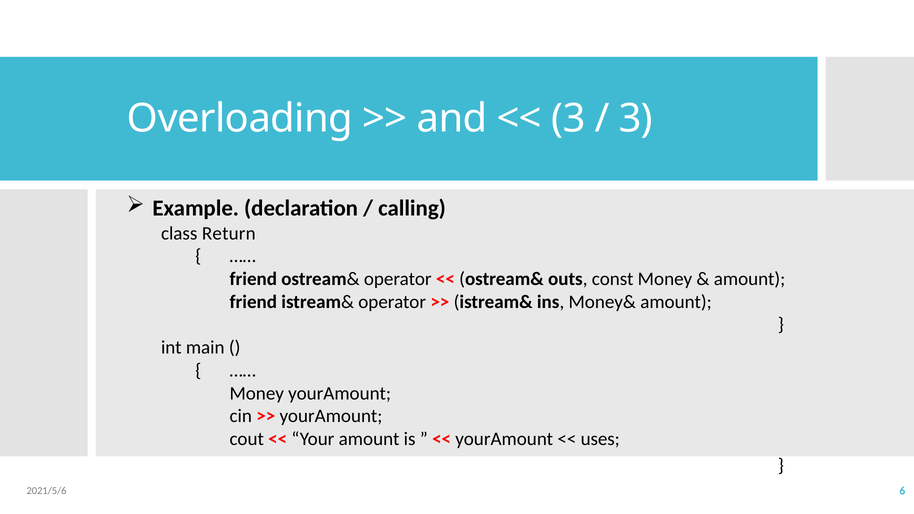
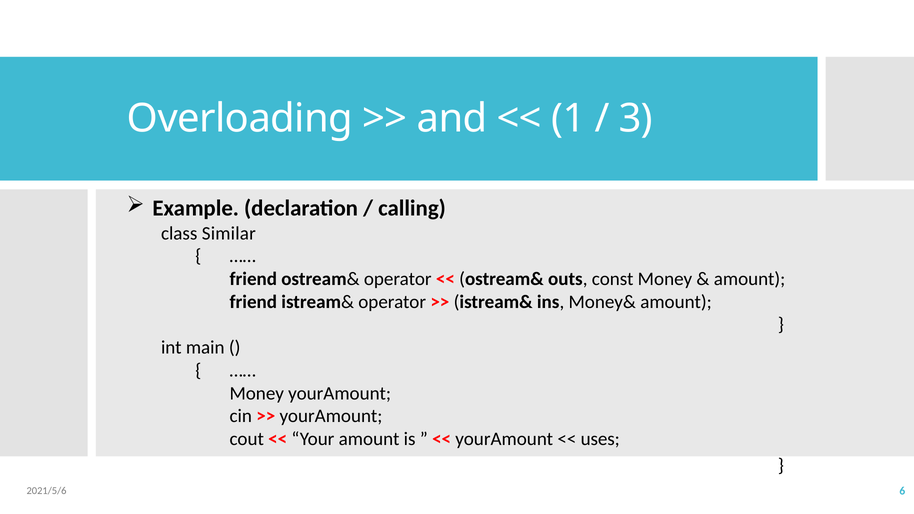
3 at (568, 119): 3 -> 1
Return: Return -> Similar
